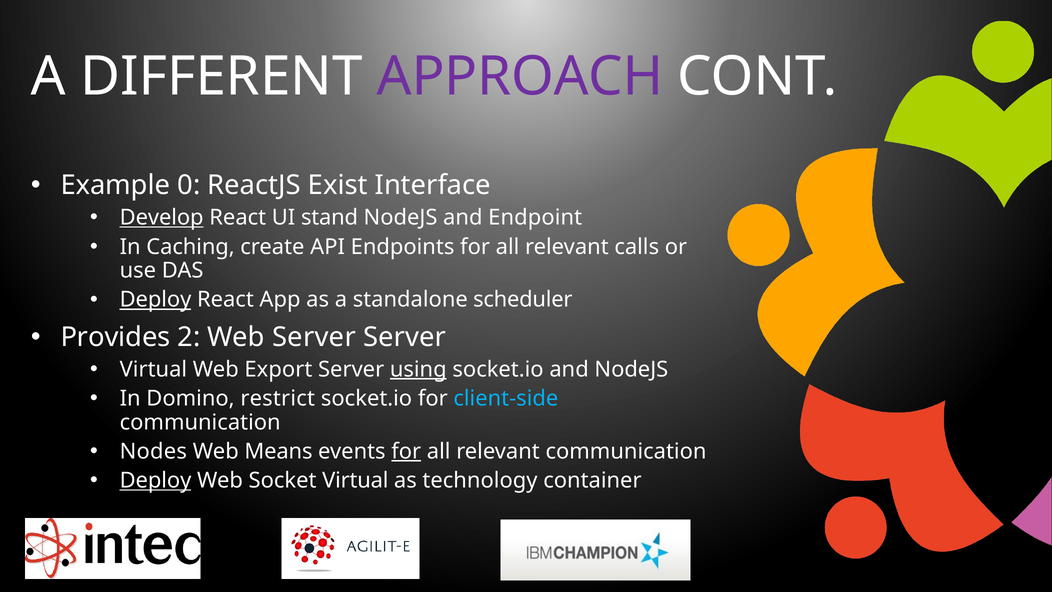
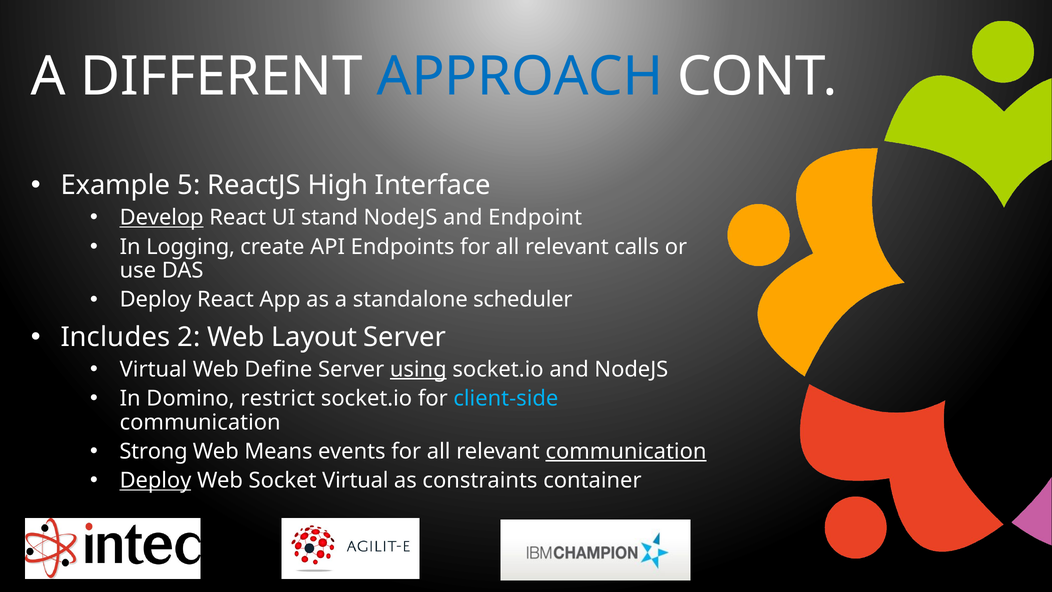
APPROACH colour: purple -> blue
0: 0 -> 5
Exist: Exist -> High
Caching: Caching -> Logging
Deploy at (155, 300) underline: present -> none
Provides: Provides -> Includes
Web Server: Server -> Layout
Export: Export -> Define
Nodes: Nodes -> Strong
for at (406, 451) underline: present -> none
communication at (626, 451) underline: none -> present
technology: technology -> constraints
